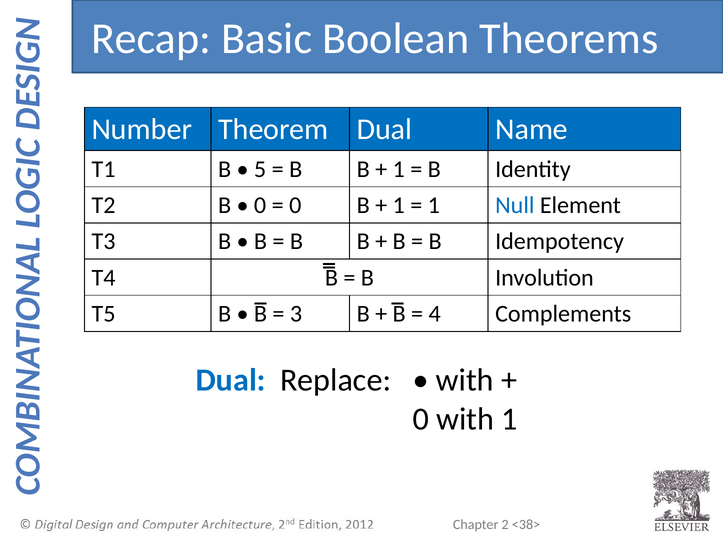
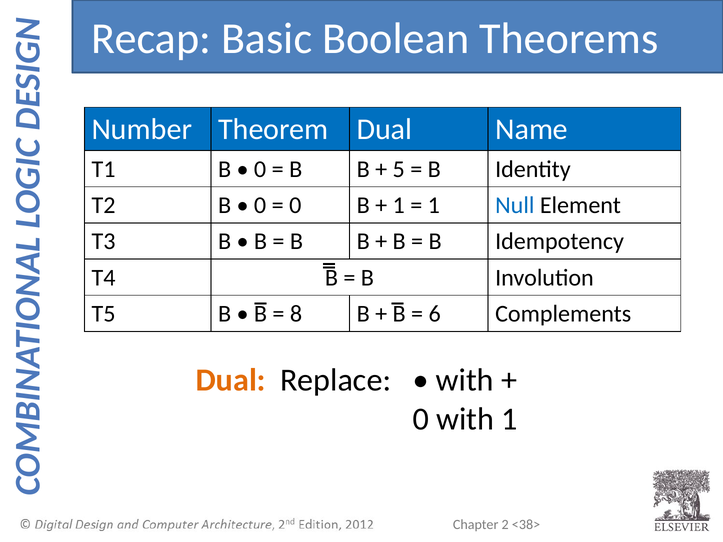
5 at (260, 169): 5 -> 0
1 at (399, 169): 1 -> 5
3: 3 -> 8
4: 4 -> 6
Dual at (231, 381) colour: blue -> orange
